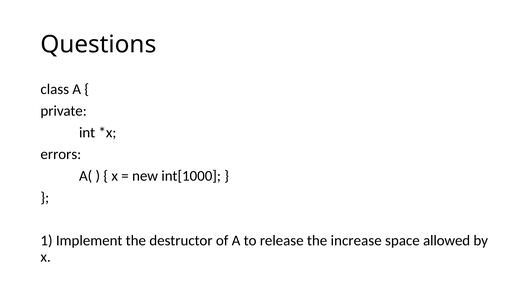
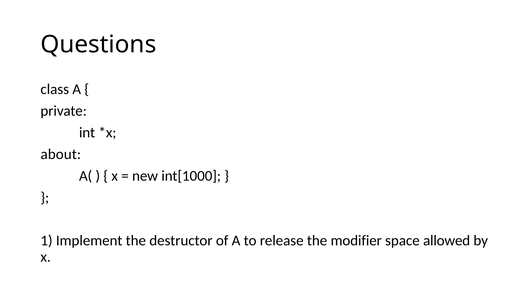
errors: errors -> about
increase: increase -> modifier
